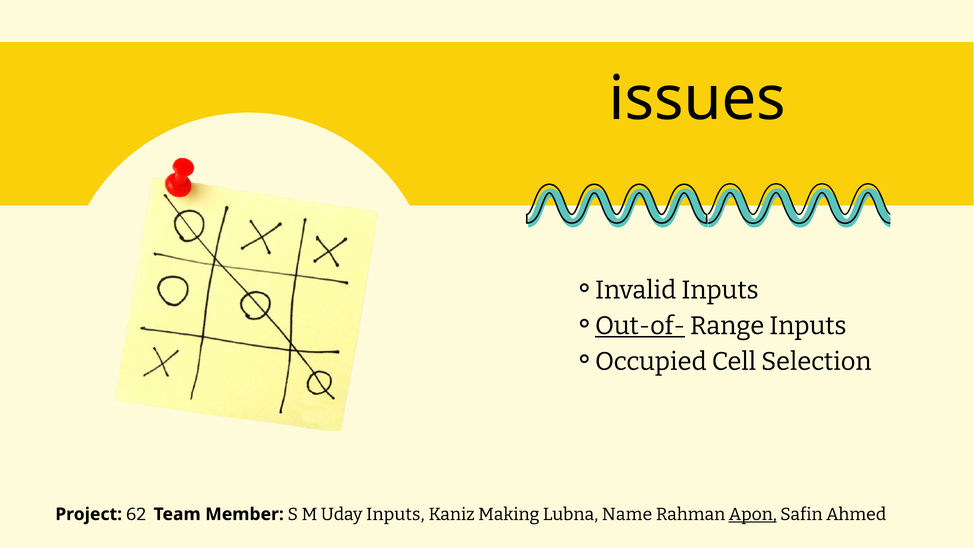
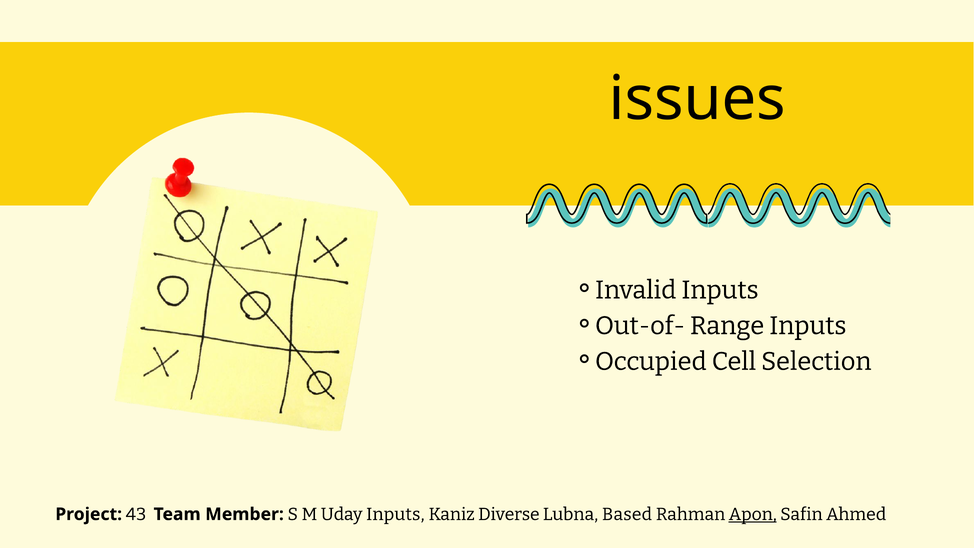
Out-of- underline: present -> none
62: 62 -> 43
Making: Making -> Diverse
Name: Name -> Based
